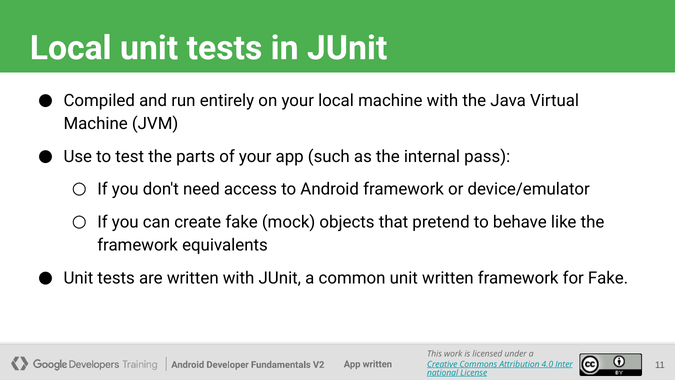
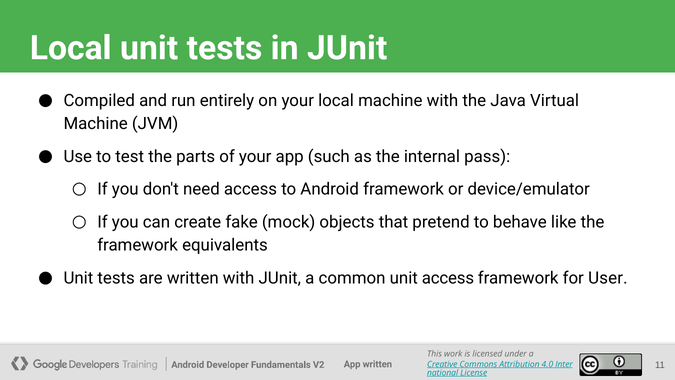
unit written: written -> access
for Fake: Fake -> User
